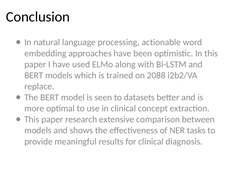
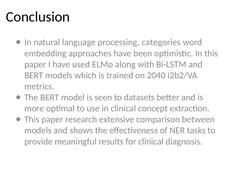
actionable: actionable -> categories
2088: 2088 -> 2040
replace: replace -> metrics
